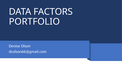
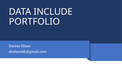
FACTORS: FACTORS -> INCLUDE
